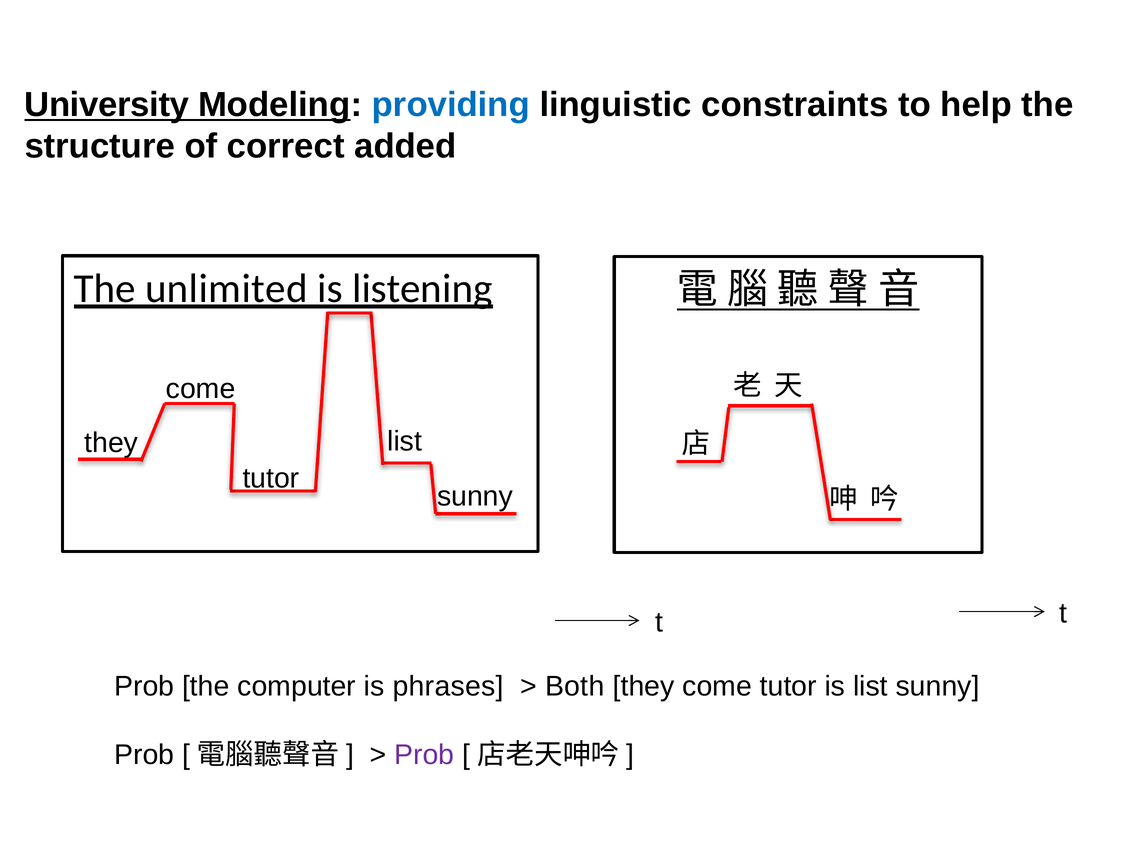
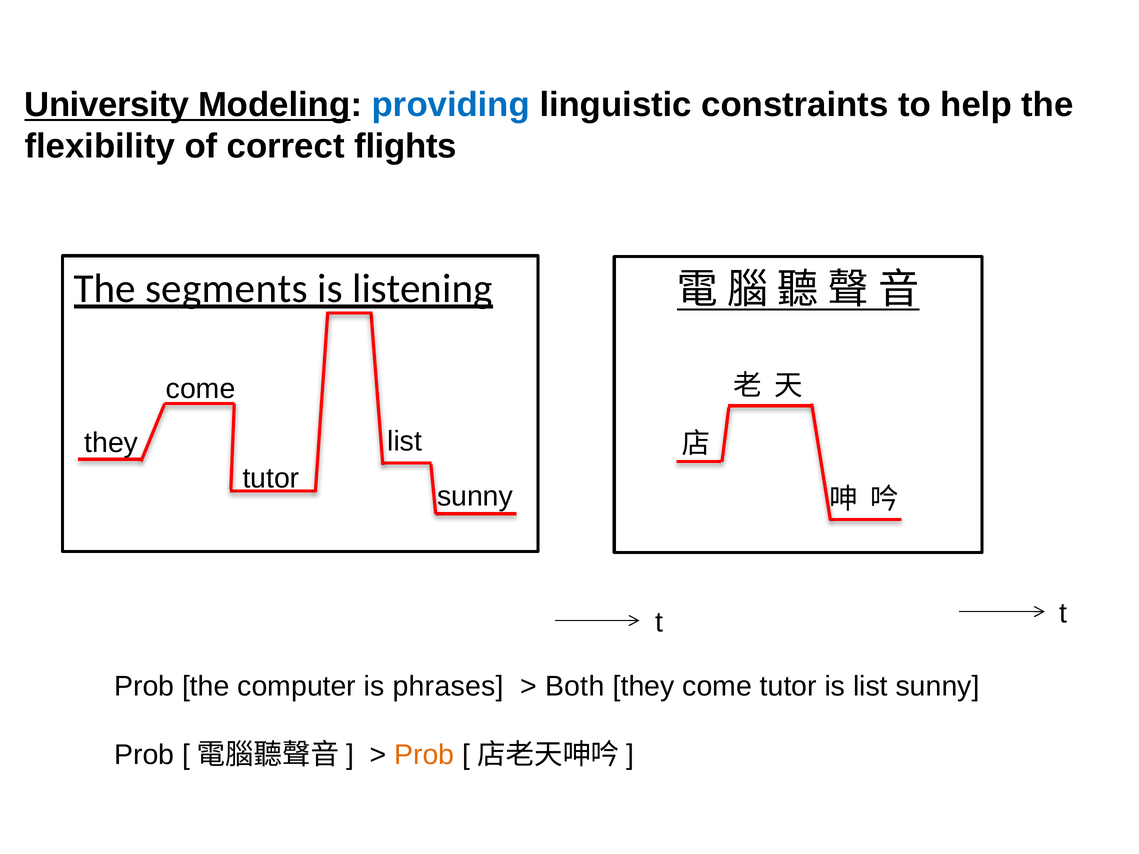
structure: structure -> flexibility
added: added -> flights
unlimited: unlimited -> segments
Prob at (424, 755) colour: purple -> orange
